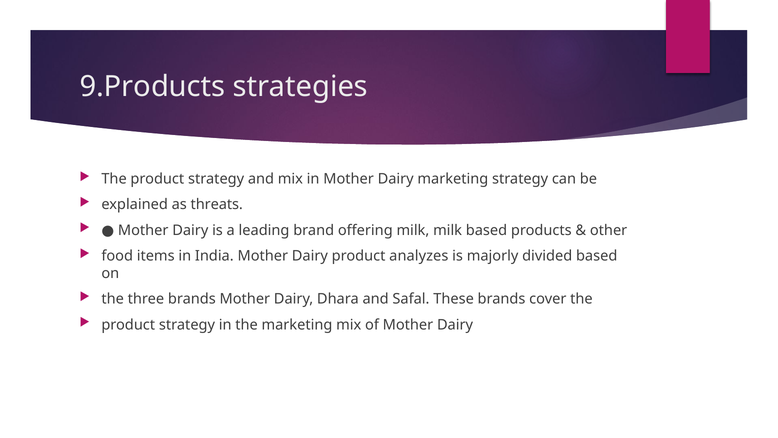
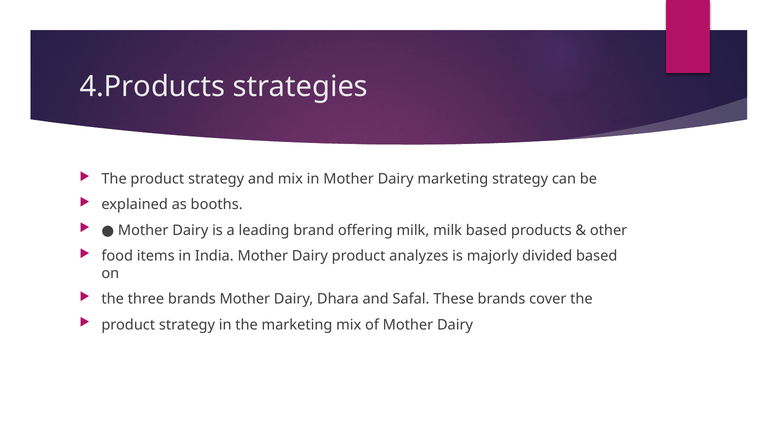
9.Products: 9.Products -> 4.Products
threats: threats -> booths
